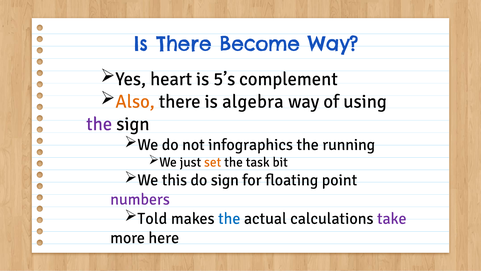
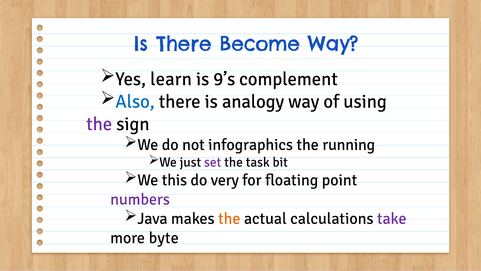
heart: heart -> learn
5’s: 5’s -> 9’s
Also colour: orange -> blue
algebra: algebra -> analogy
set colour: orange -> purple
do sign: sign -> very
Told: Told -> Java
the at (229, 218) colour: blue -> orange
here: here -> byte
